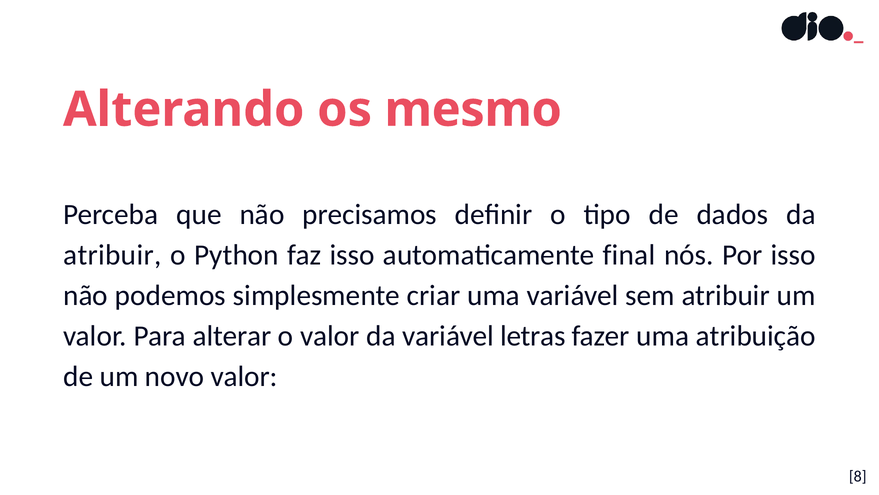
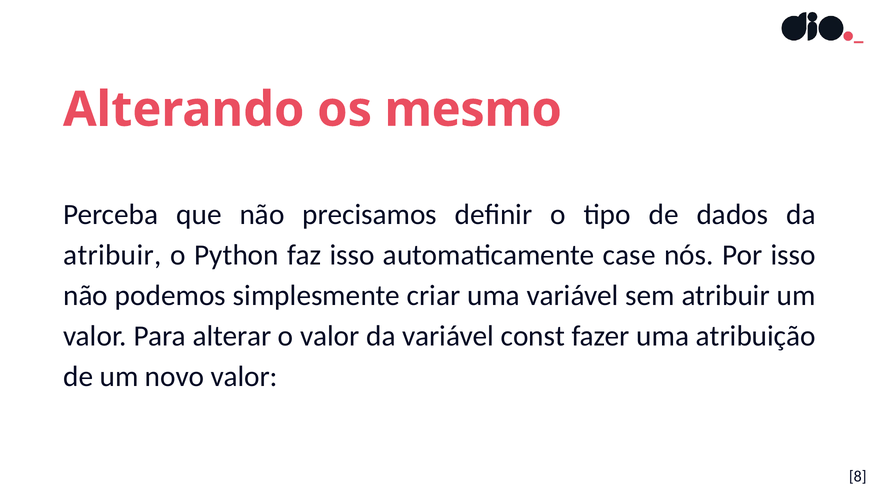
final: final -> case
letras: letras -> const
